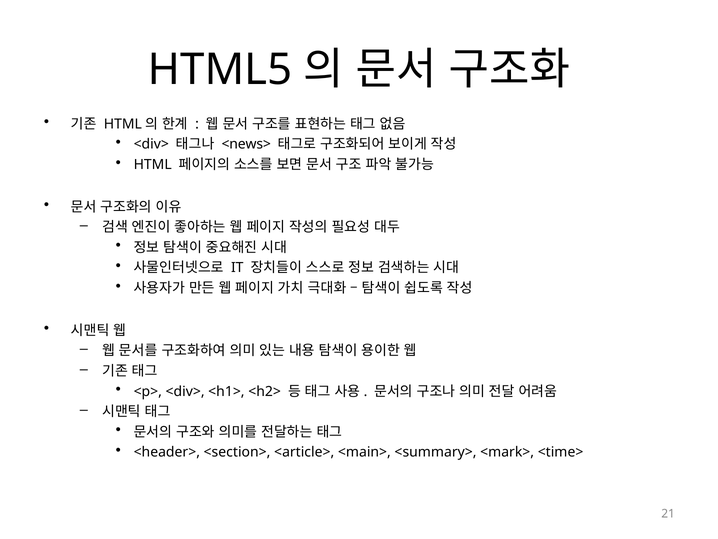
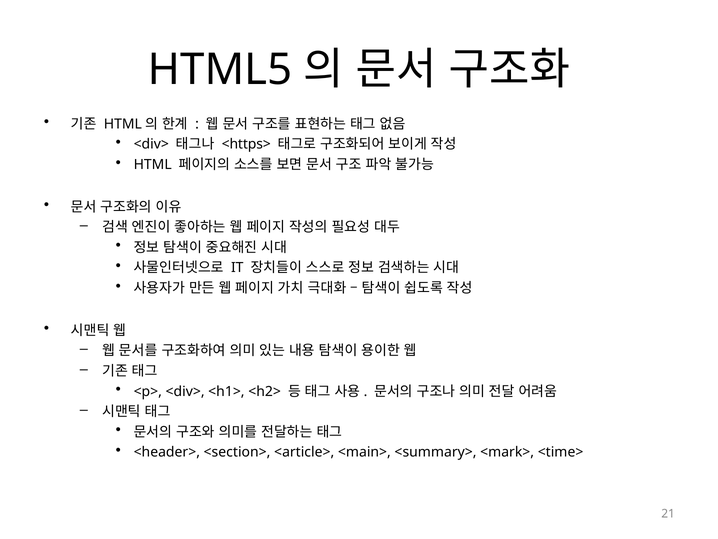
<news>: <news> -> <https>
